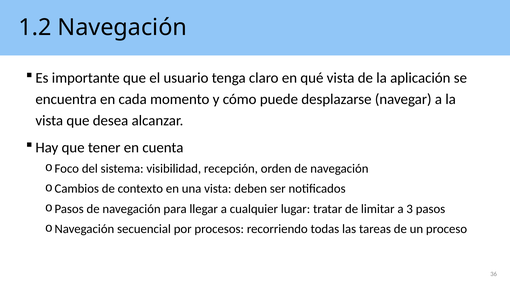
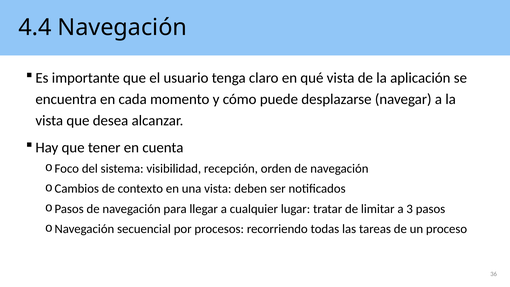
1.2: 1.2 -> 4.4
